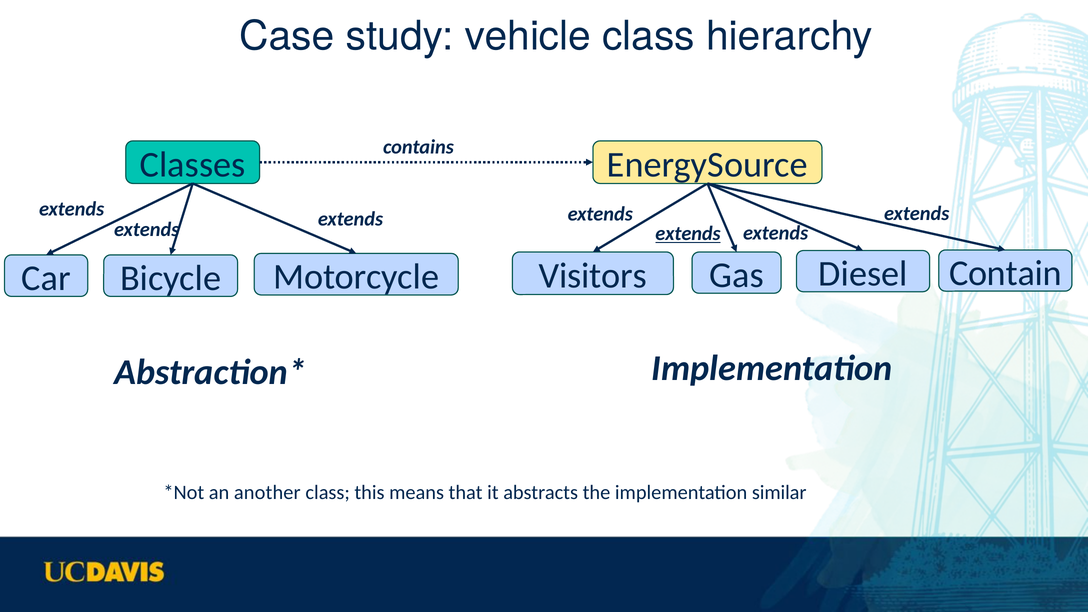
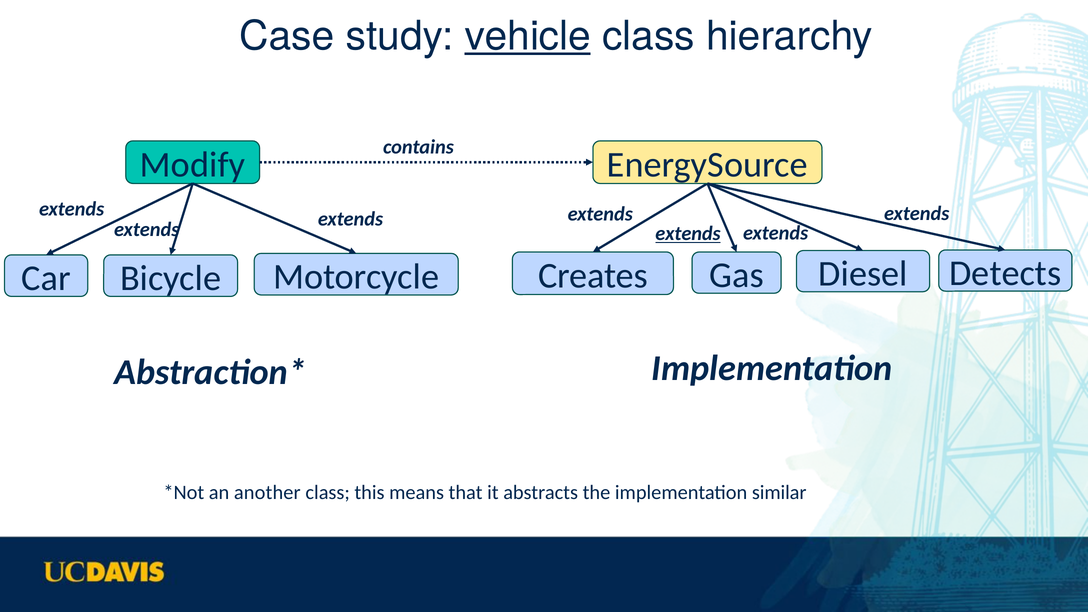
vehicle underline: none -> present
Classes: Classes -> Modify
Contain: Contain -> Detects
Visitors: Visitors -> Creates
